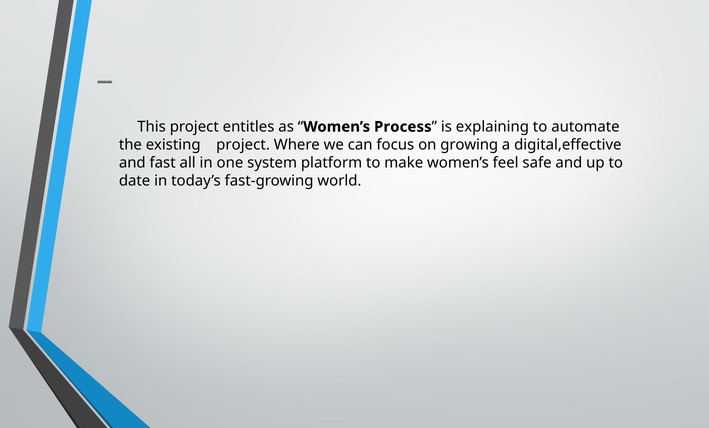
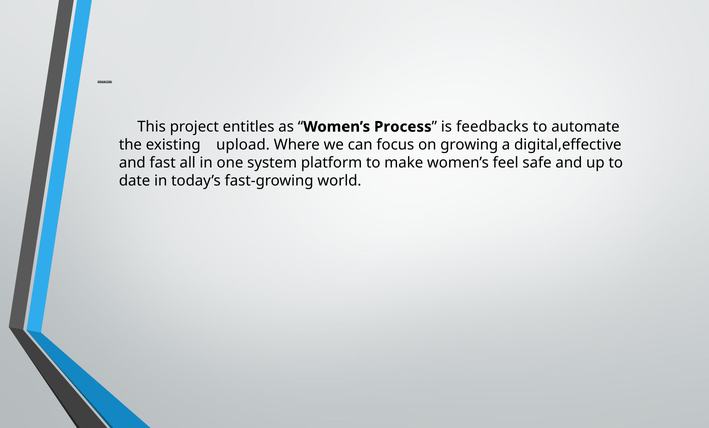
explaining: explaining -> feedbacks
existing project: project -> upload
